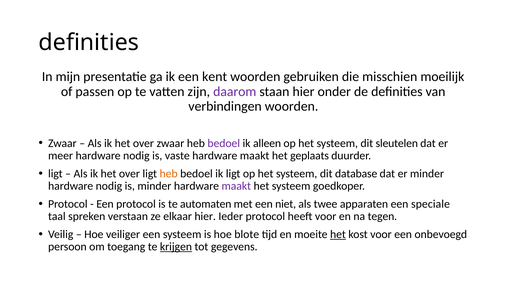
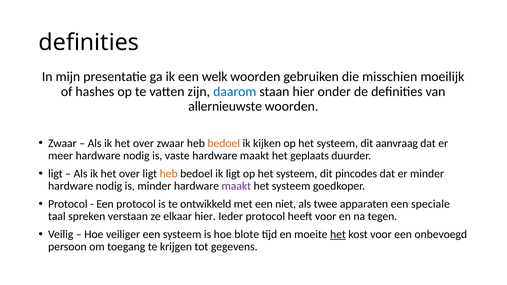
kent: kent -> welk
passen: passen -> hashes
daarom colour: purple -> blue
verbindingen: verbindingen -> allernieuwste
bedoel at (224, 143) colour: purple -> orange
alleen: alleen -> kijken
sleutelen: sleutelen -> aanvraag
database: database -> pincodes
automaten: automaten -> ontwikkeld
krijgen underline: present -> none
